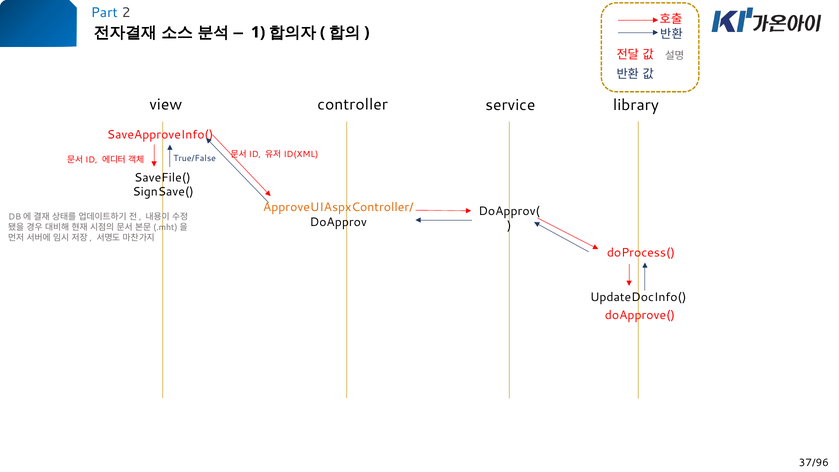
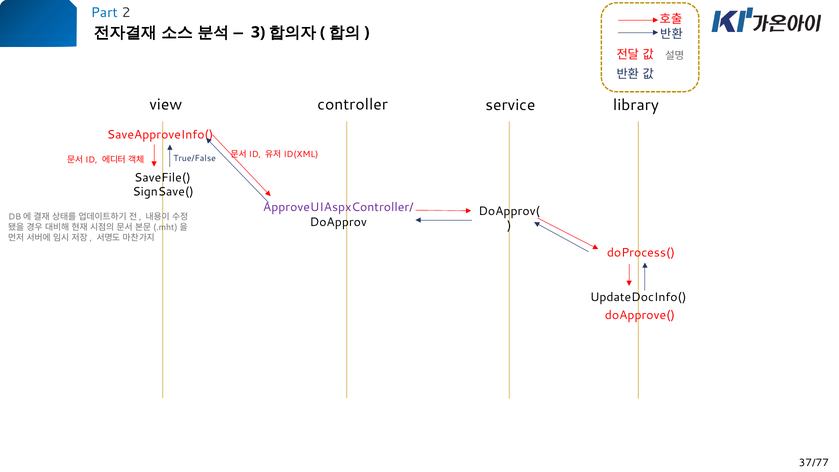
1: 1 -> 3
ApproveUIAspxController/ colour: orange -> purple
37/96: 37/96 -> 37/77
